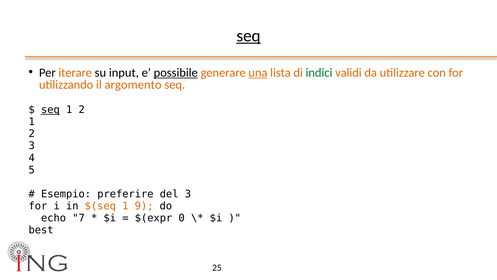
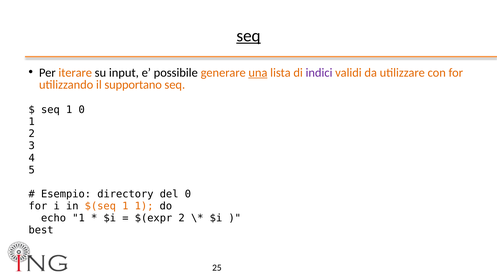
possibile underline: present -> none
indici colour: green -> purple
argomento: argomento -> supportano
seq at (50, 110) underline: present -> none
2 at (82, 110): 2 -> 0
preferire: preferire -> directory
del 3: 3 -> 0
1 9: 9 -> 1
echo 7: 7 -> 1
$(expr 0: 0 -> 2
